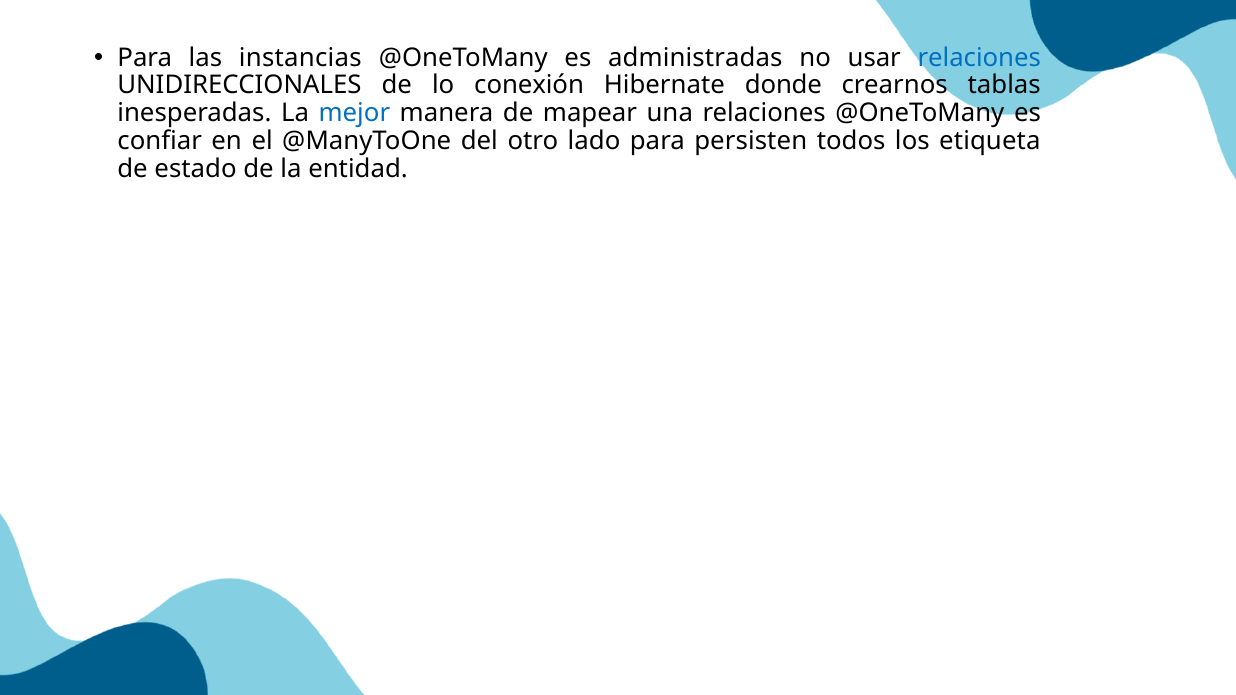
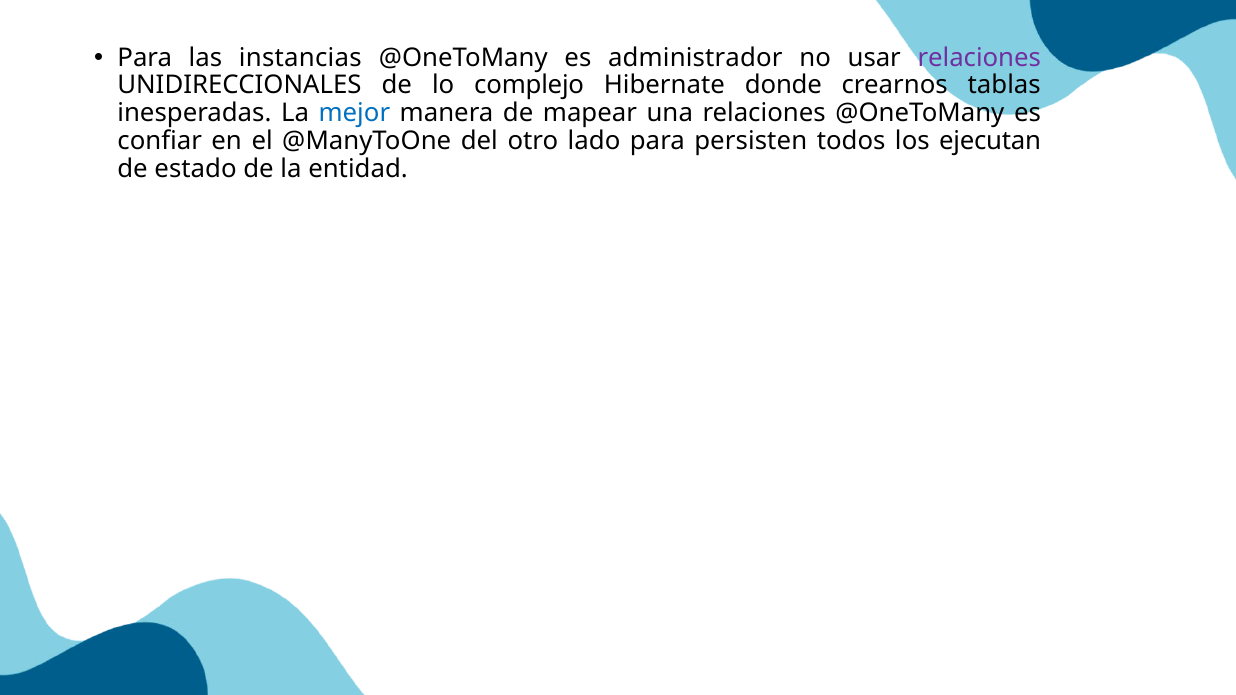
administradas: administradas -> administrador
relaciones at (979, 58) colour: blue -> purple
conexión: conexión -> complejo
etiqueta: etiqueta -> ejecutan
